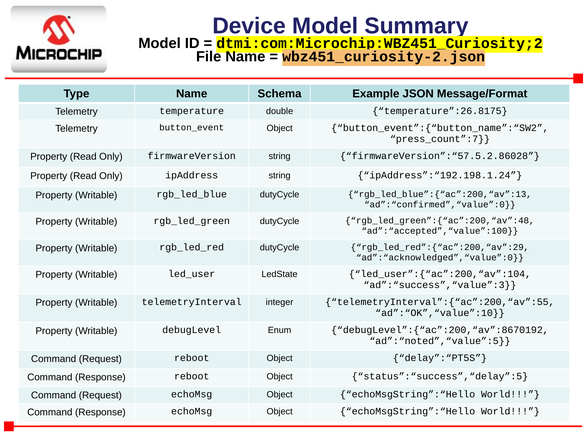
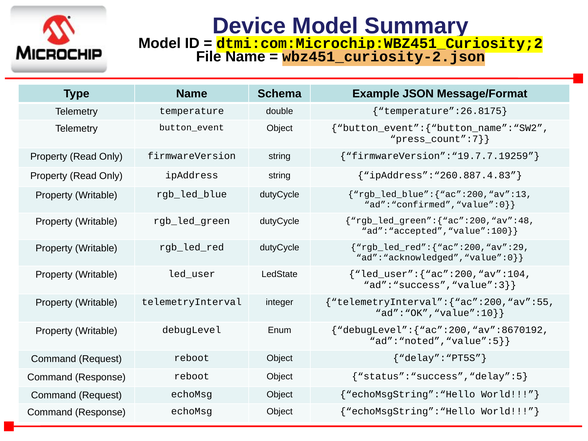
firmwareVersion”:“57.5.2.86028: firmwareVersion”:“57.5.2.86028 -> firmwareVersion”:“19.7.7.19259
ipAddress”:“192.198.1.24: ipAddress”:“192.198.1.24 -> ipAddress”:“260.887.4.83
